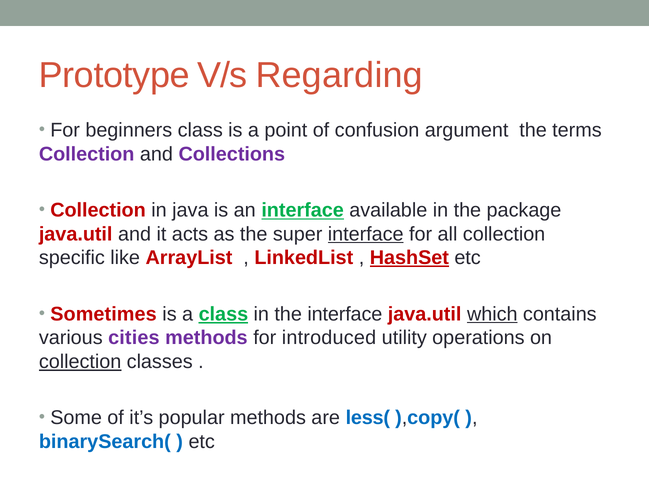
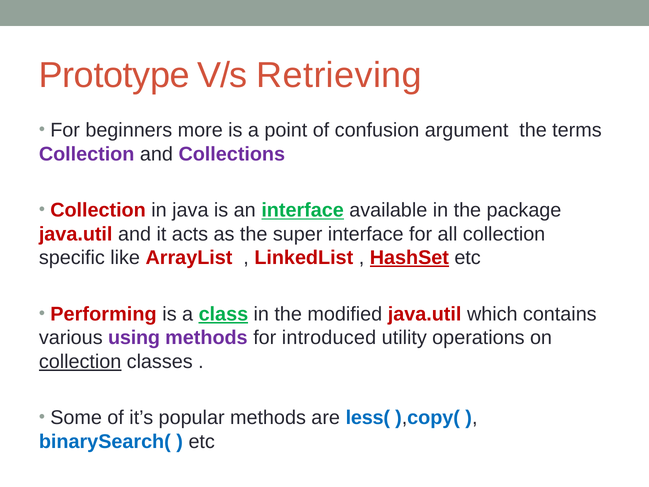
Regarding: Regarding -> Retrieving
beginners class: class -> more
interface at (366, 234) underline: present -> none
Sometimes: Sometimes -> Performing
the interface: interface -> modified
which underline: present -> none
cities: cities -> using
